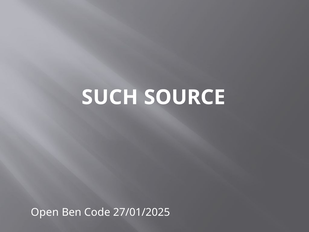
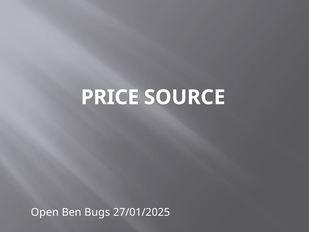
SUCH: SUCH -> PRICE
Code: Code -> Bugs
